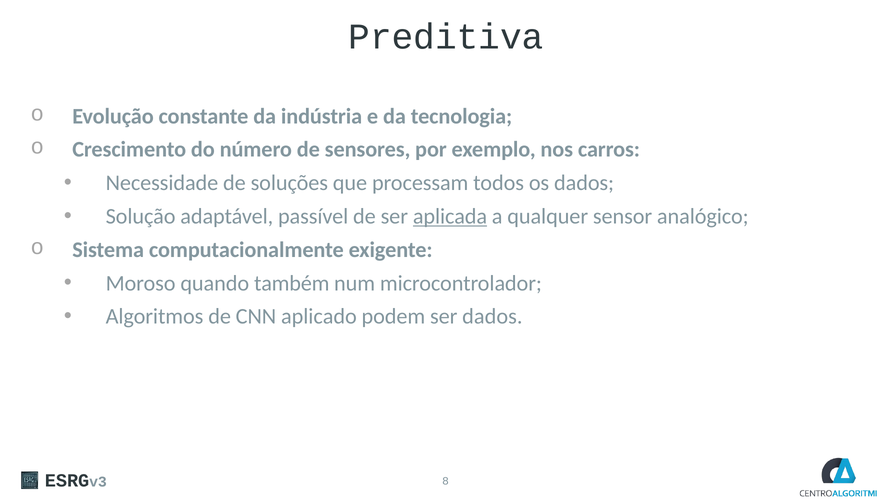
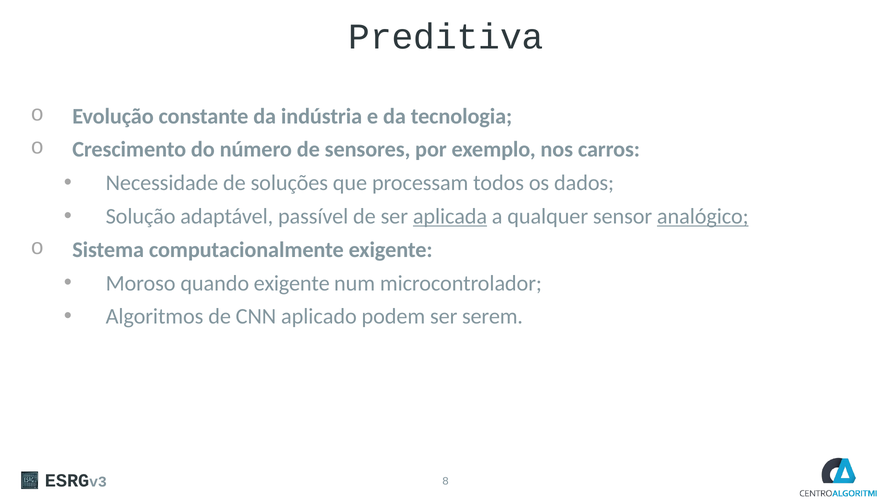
analógico underline: none -> present
quando também: também -> exigente
ser dados: dados -> serem
